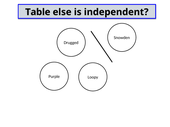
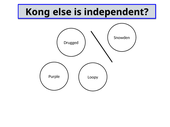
Table: Table -> Kong
